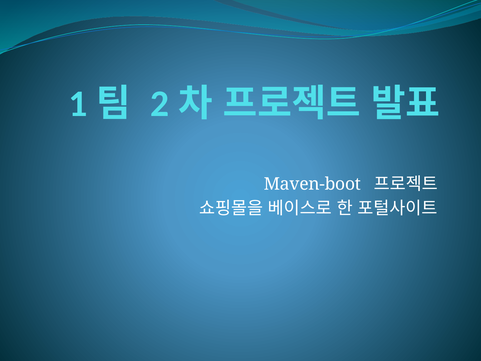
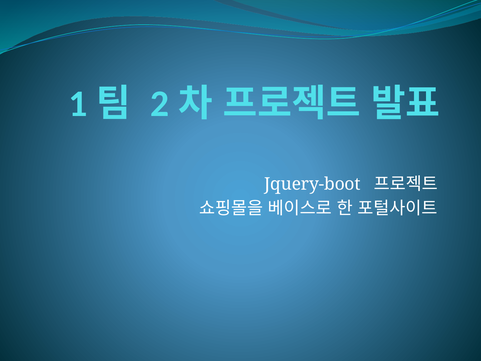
Maven-boot: Maven-boot -> Jquery-boot
